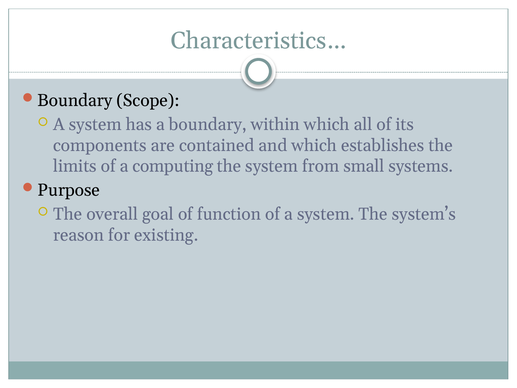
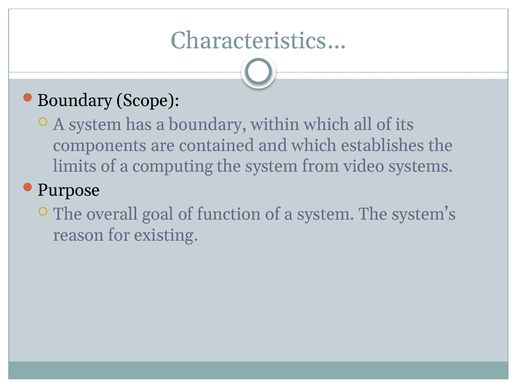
small: small -> video
